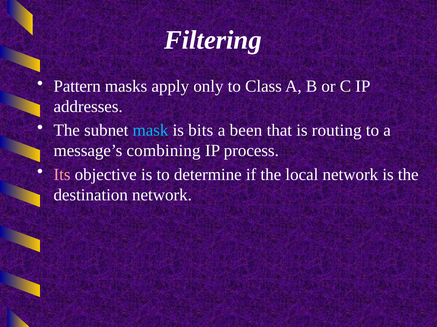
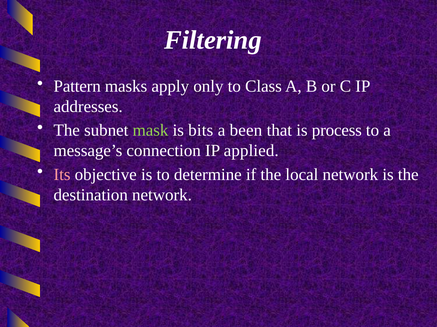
mask colour: light blue -> light green
routing: routing -> process
combining: combining -> connection
process: process -> applied
